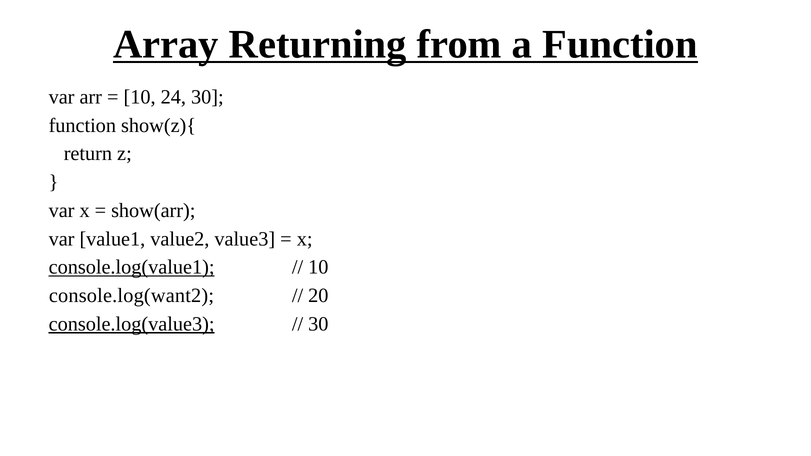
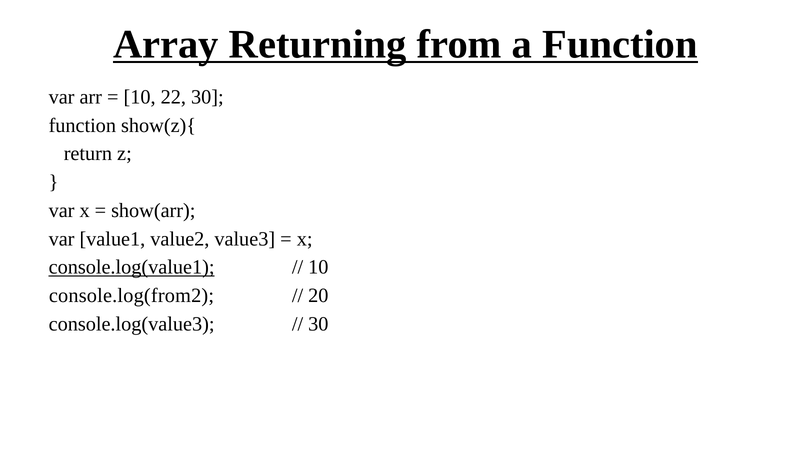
24: 24 -> 22
console.log(want2: console.log(want2 -> console.log(from2
console.log(value3 underline: present -> none
